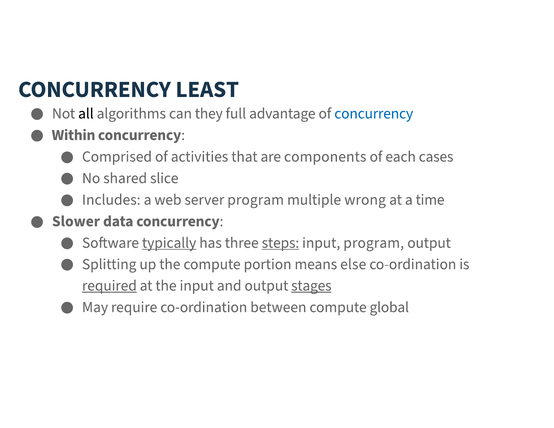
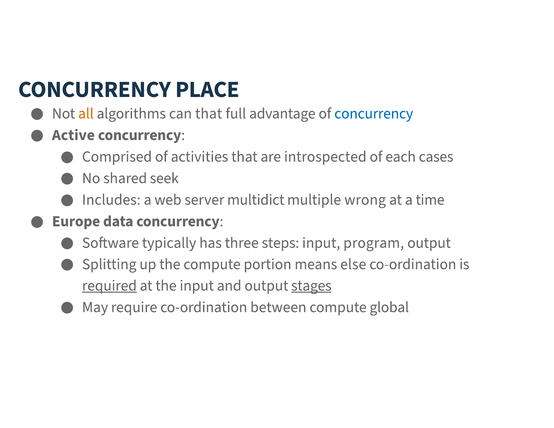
LEAST: LEAST -> PLACE
all colour: black -> orange
can they: they -> that
Within: Within -> Active
components: components -> introspected
slice: slice -> seek
server program: program -> multidict
Slower: Slower -> Europe
typically underline: present -> none
steps underline: present -> none
